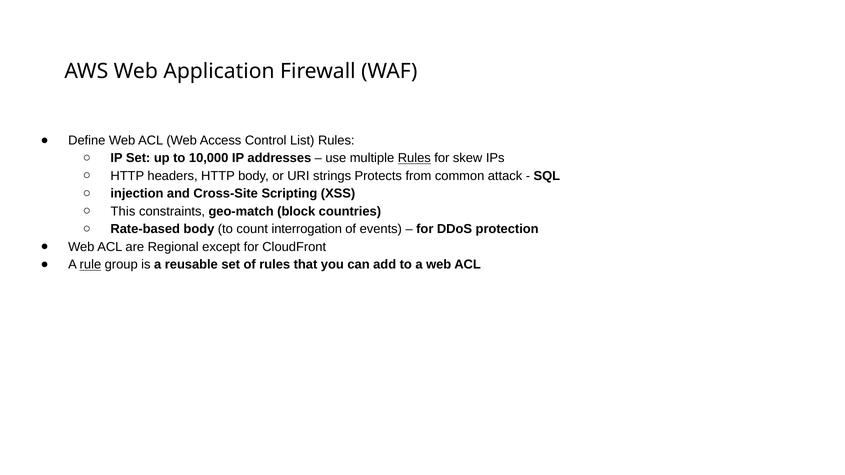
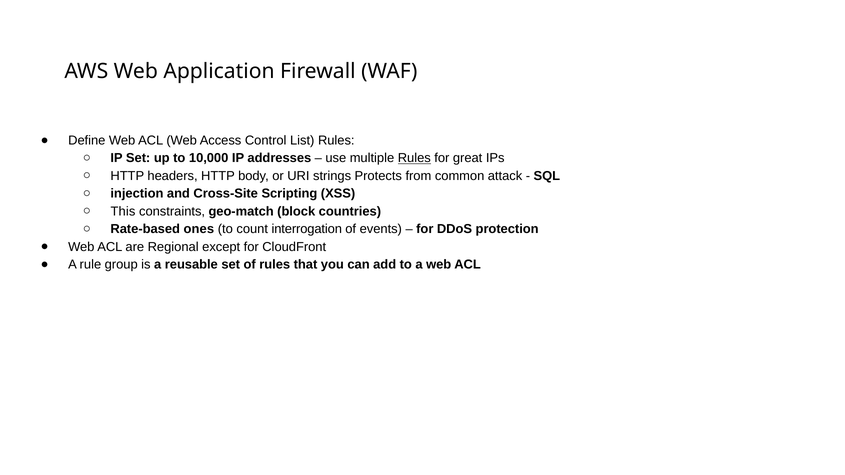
skew: skew -> great
Rate-based body: body -> ones
rule underline: present -> none
